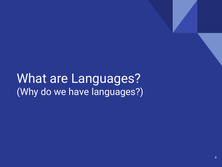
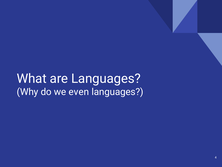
have: have -> even
